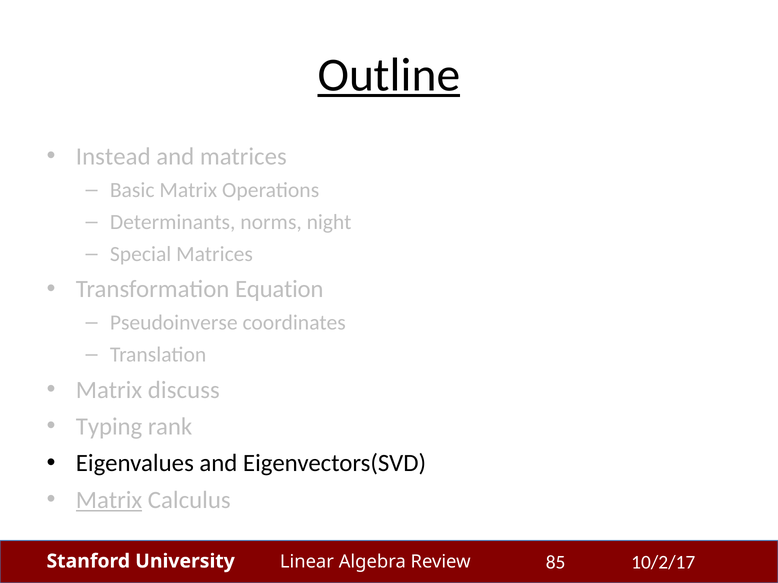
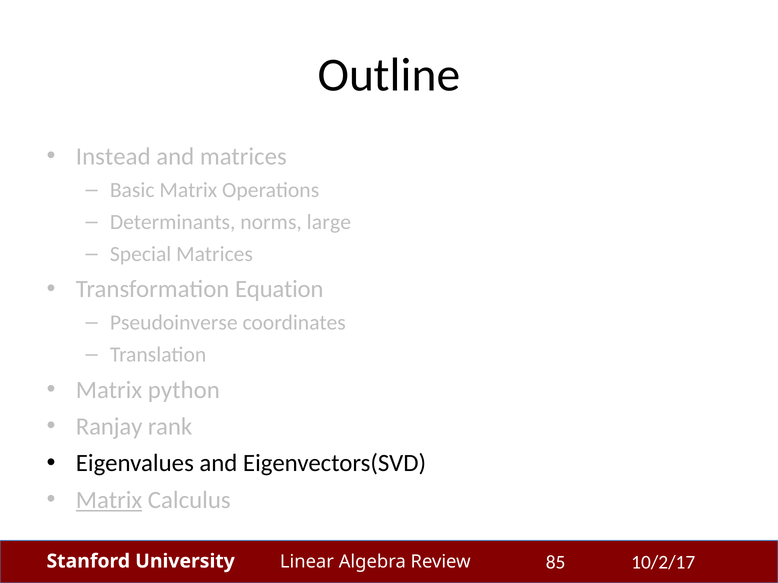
Outline underline: present -> none
night: night -> large
discuss: discuss -> python
Typing: Typing -> Ranjay
